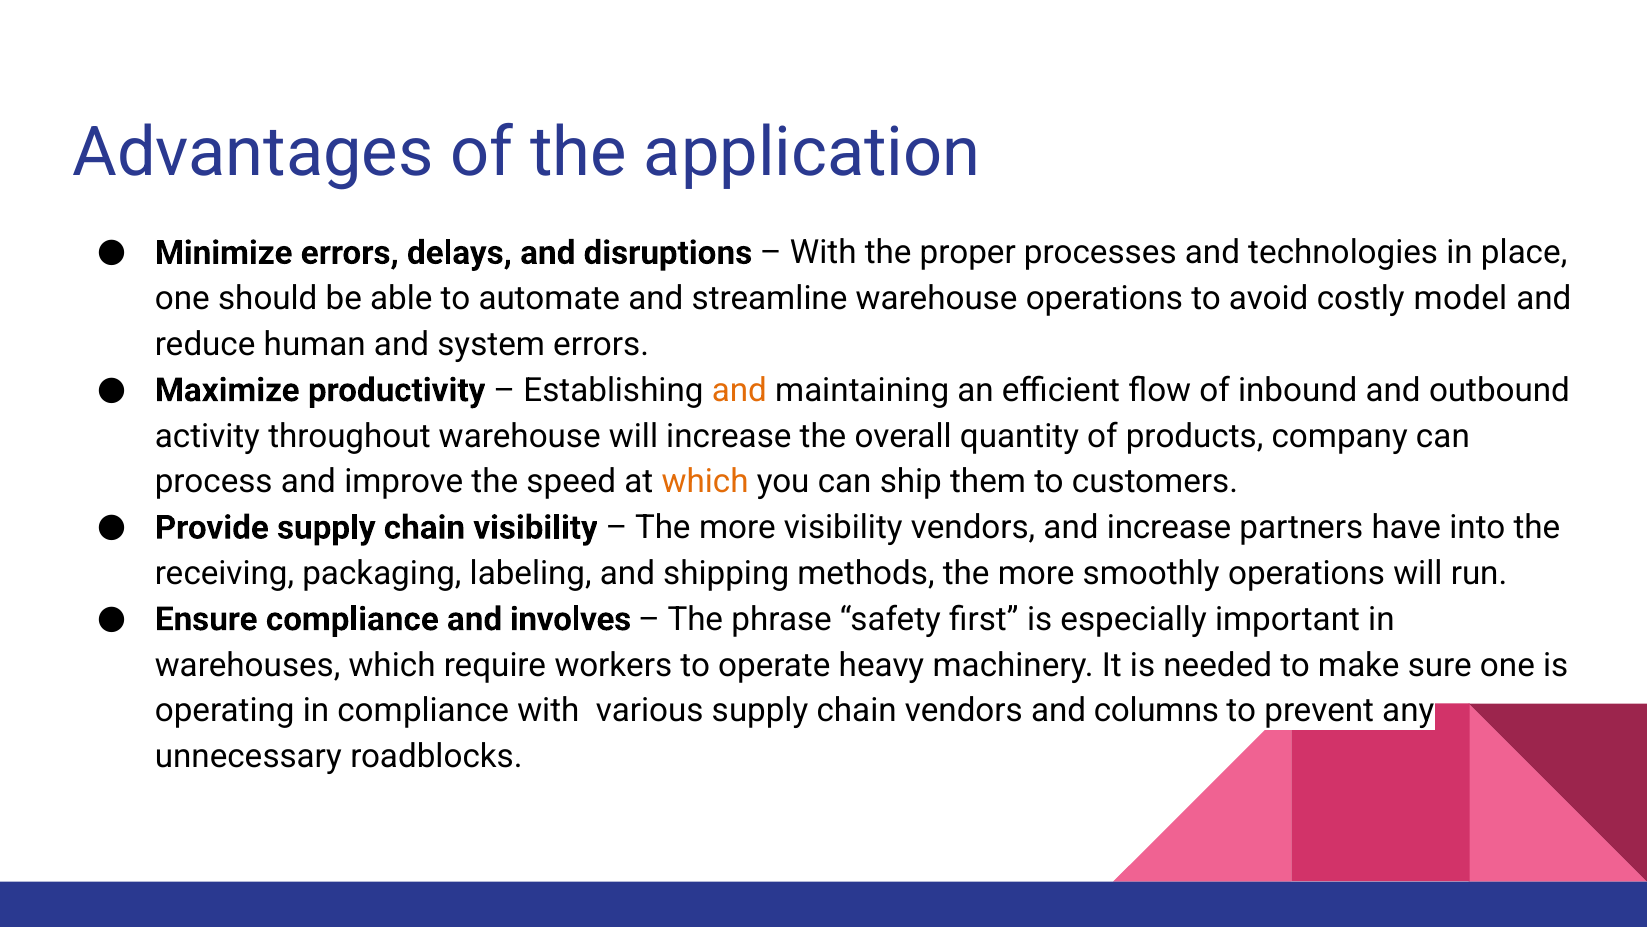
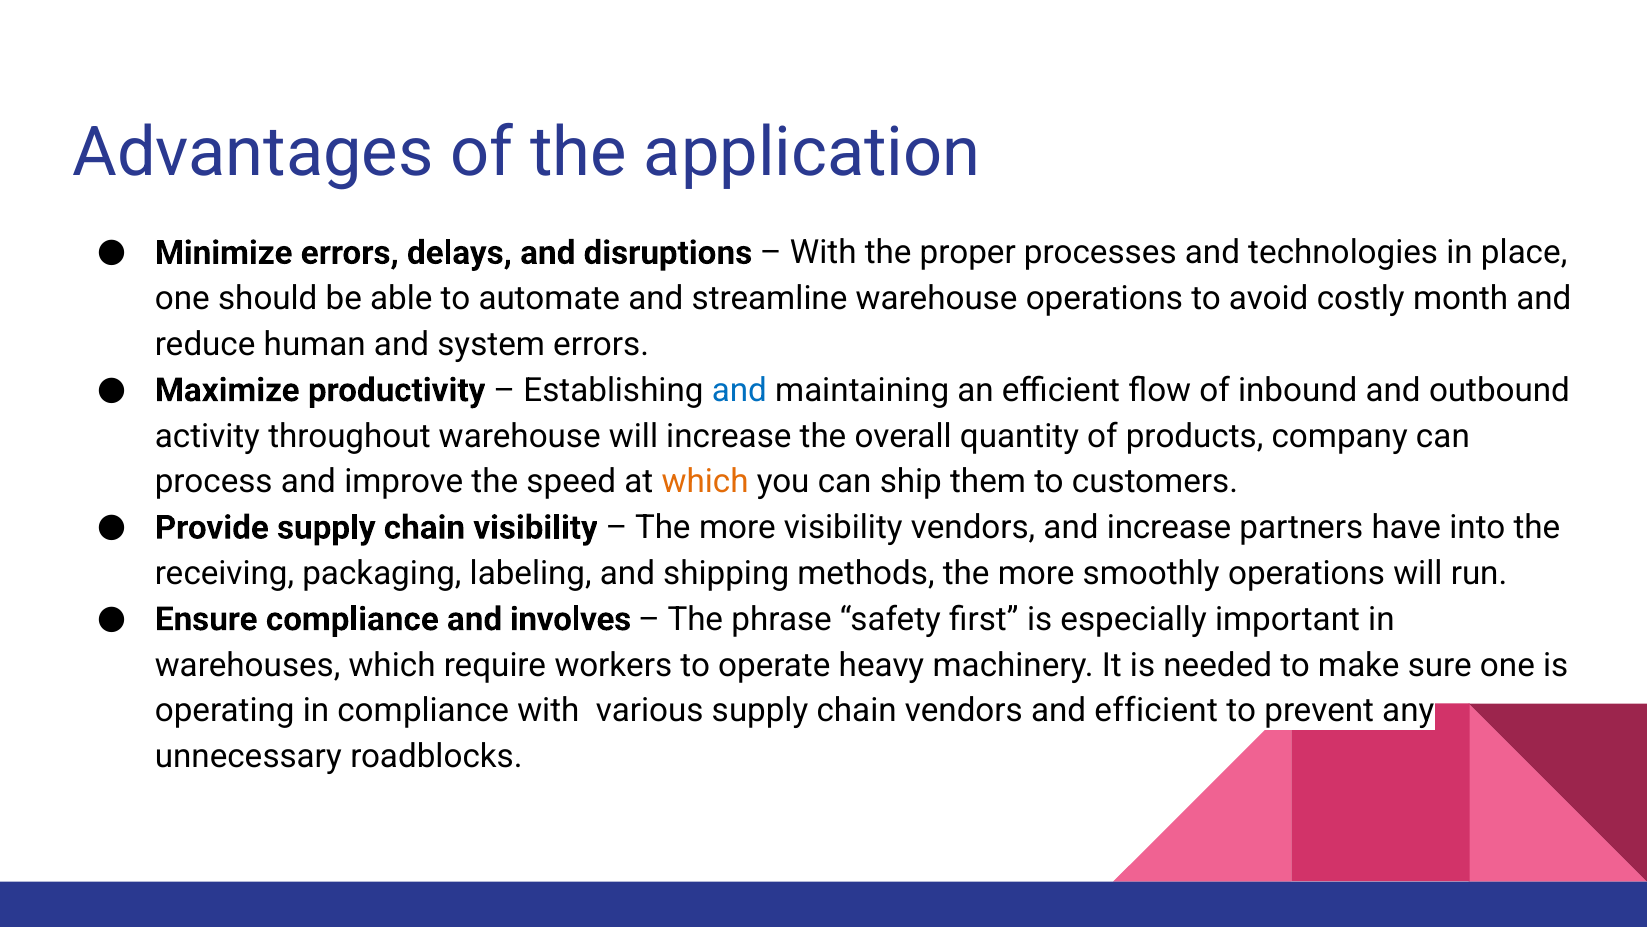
model: model -> month
and at (739, 390) colour: orange -> blue
and columns: columns -> efficient
